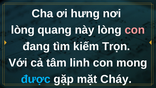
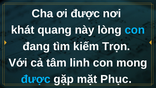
ơi hưng: hưng -> được
lòng at (23, 30): lòng -> khát
con at (135, 30) colour: pink -> light blue
Cháy: Cháy -> Phục
